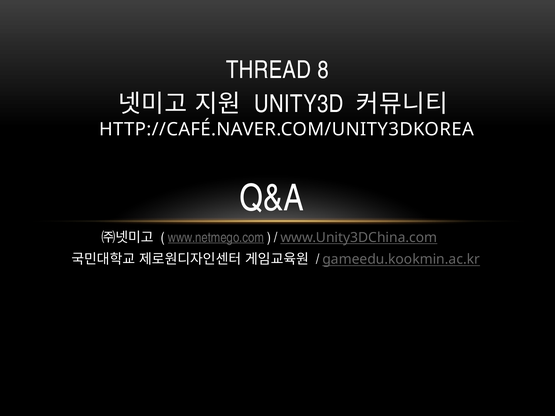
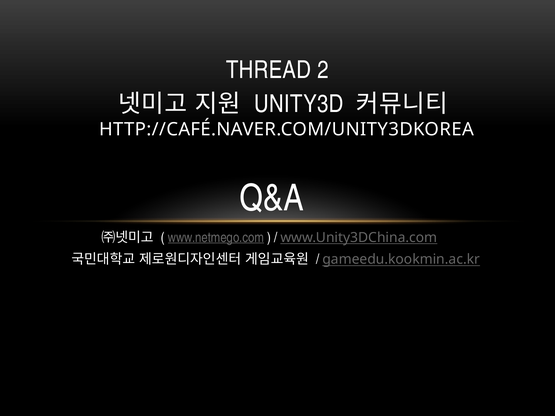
8: 8 -> 2
